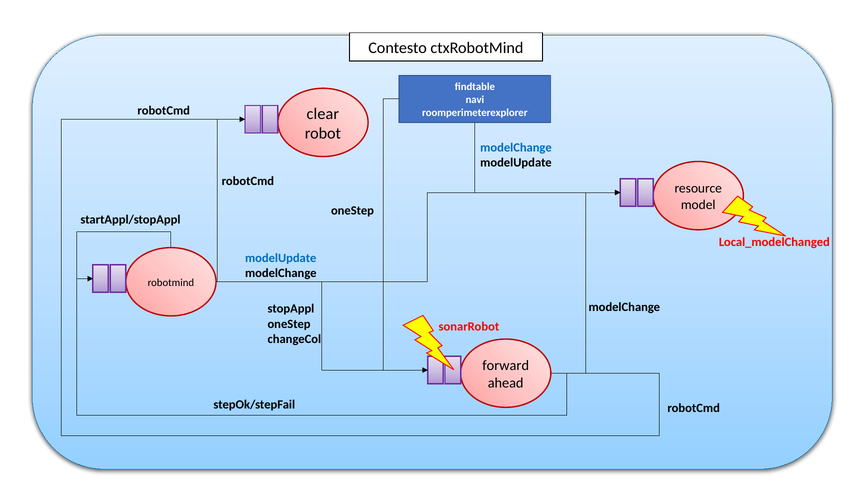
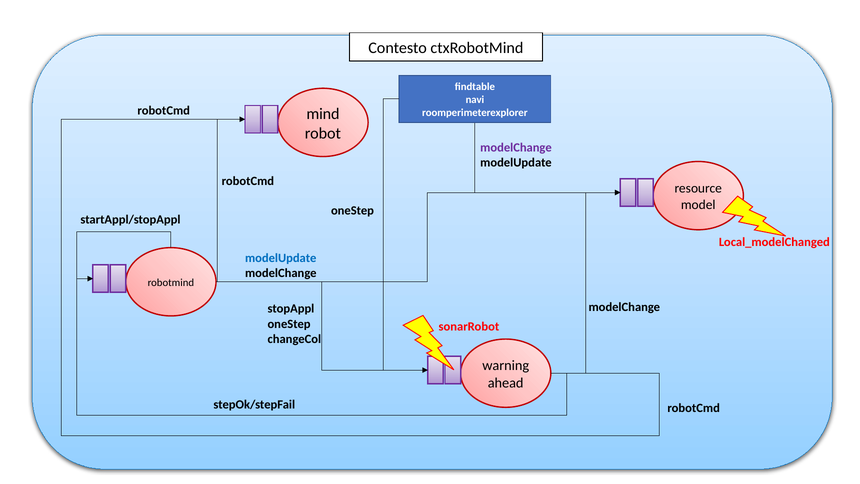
clear: clear -> mind
modelChange at (516, 148) colour: blue -> purple
forward: forward -> warning
